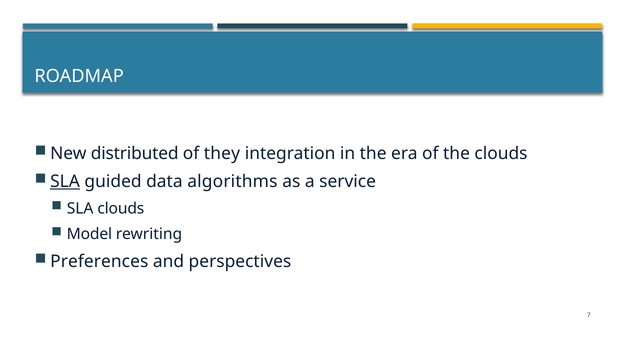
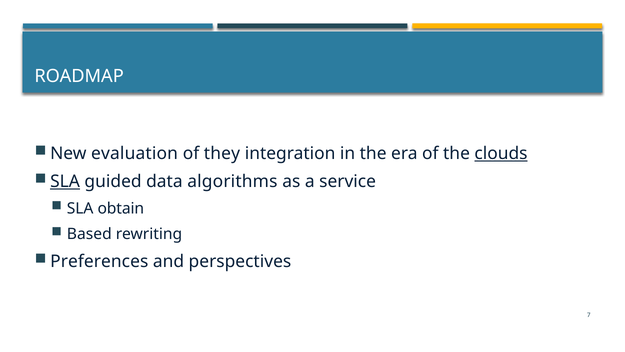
distributed: distributed -> evaluation
clouds at (501, 153) underline: none -> present
SLA clouds: clouds -> obtain
Model: Model -> Based
